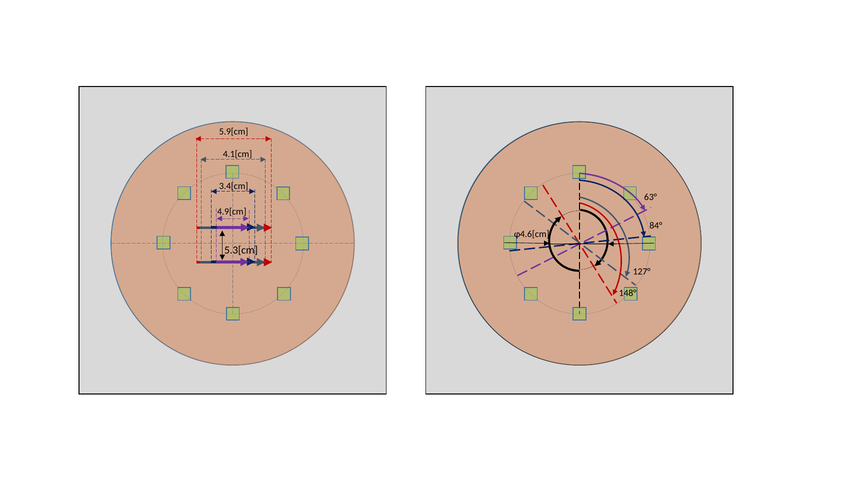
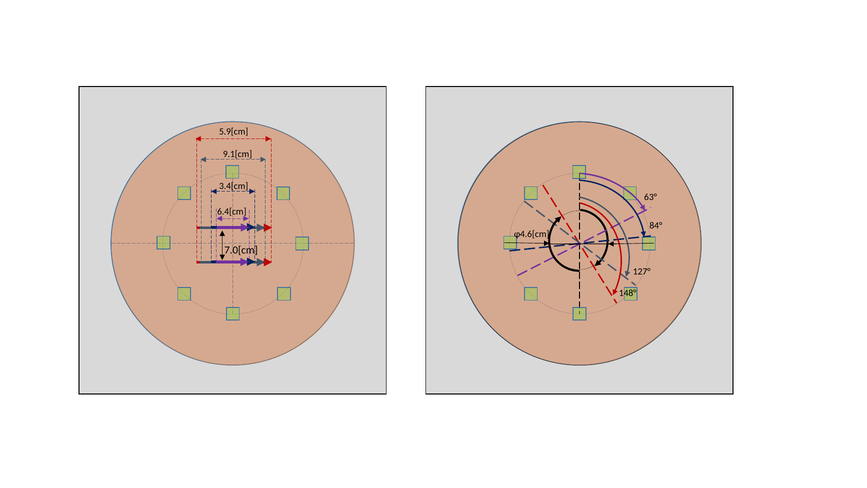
4.1[cm: 4.1[cm -> 9.1[cm
4.9[cm: 4.9[cm -> 6.4[cm
5.3[cm: 5.3[cm -> 7.0[cm
